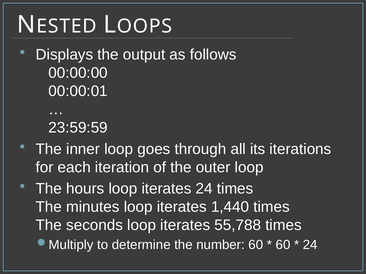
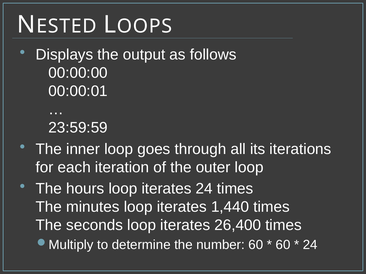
55,788: 55,788 -> 26,400
